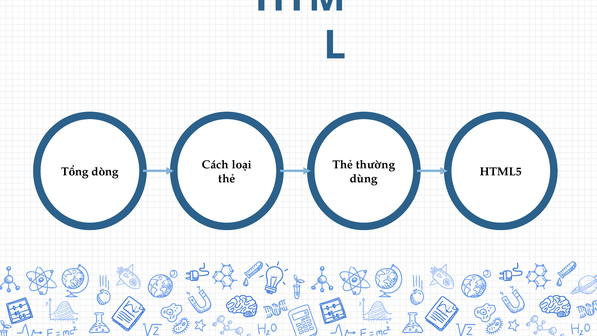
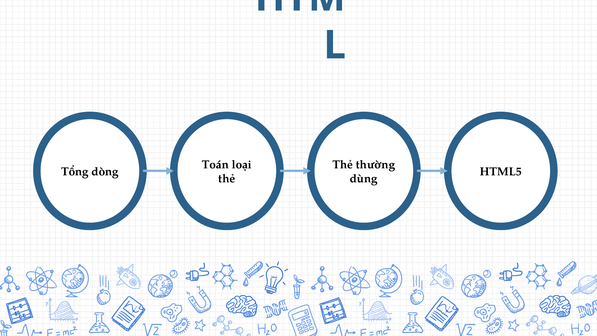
Cách: Cách -> Toán
